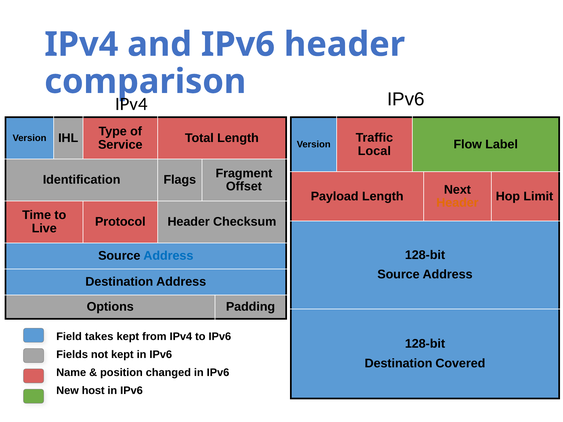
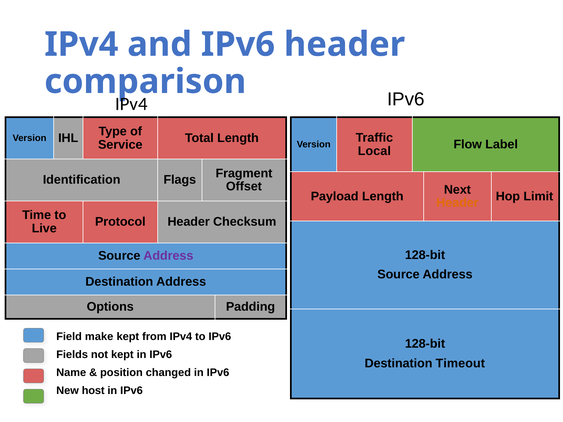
Address at (168, 256) colour: blue -> purple
takes: takes -> make
Covered: Covered -> Timeout
